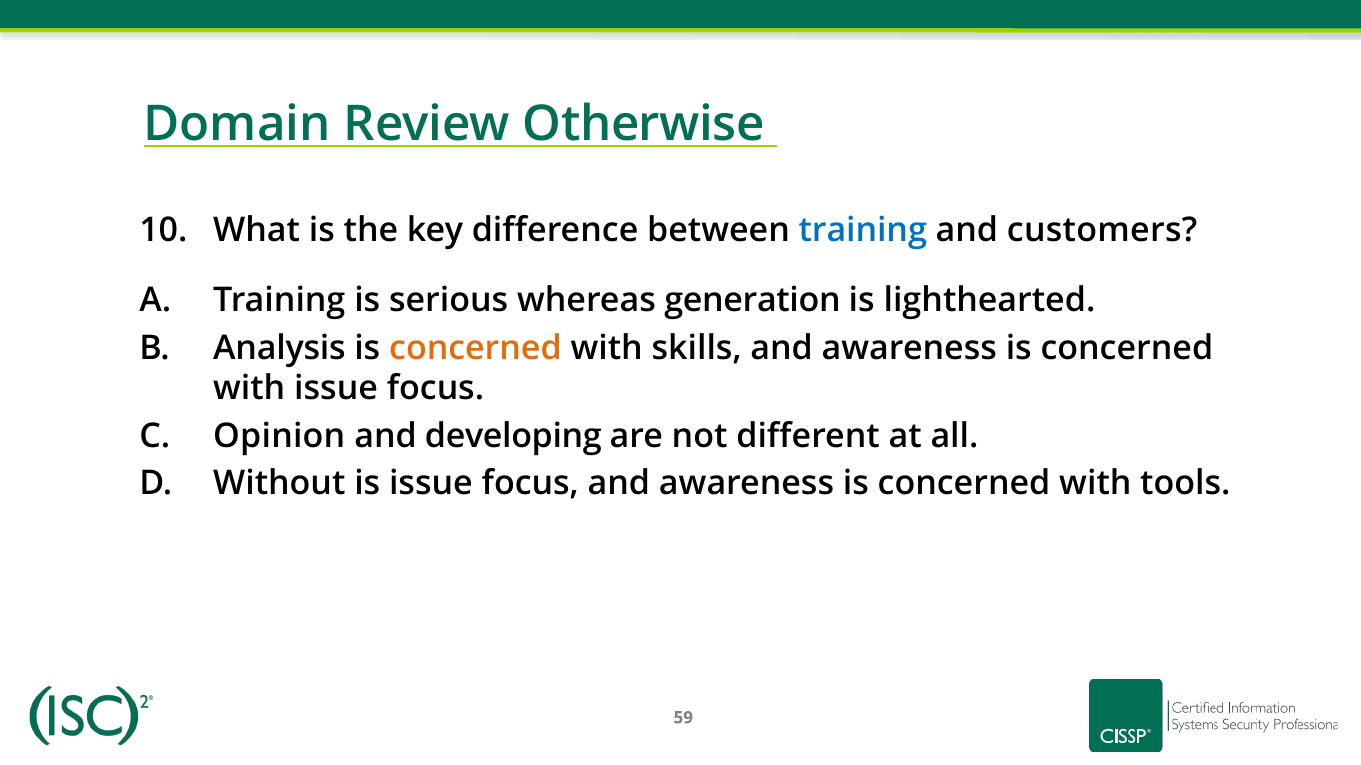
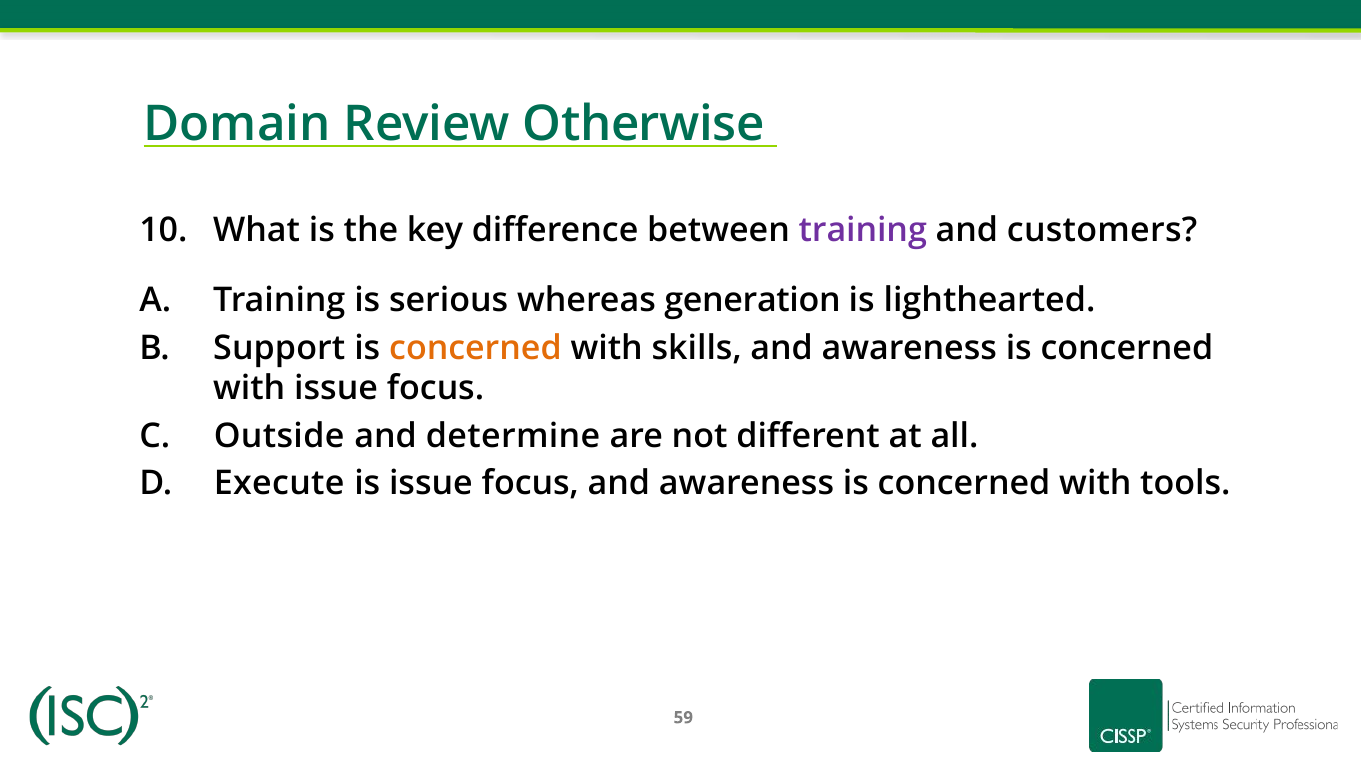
training at (863, 230) colour: blue -> purple
Analysis: Analysis -> Support
Opinion: Opinion -> Outside
developing: developing -> determine
Without: Without -> Execute
